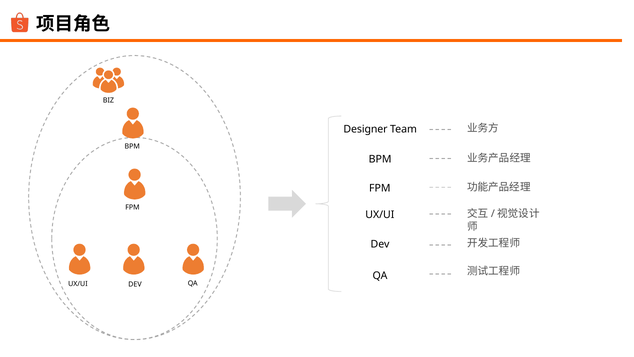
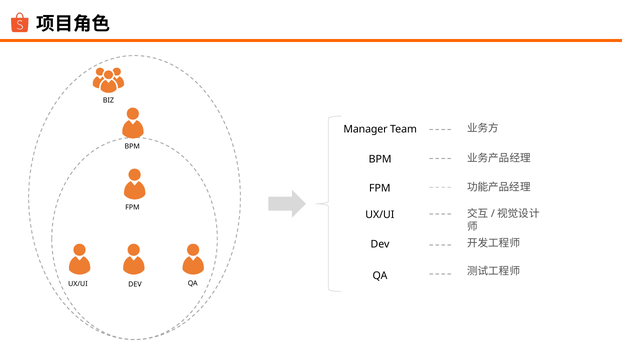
Designer: Designer -> Manager
